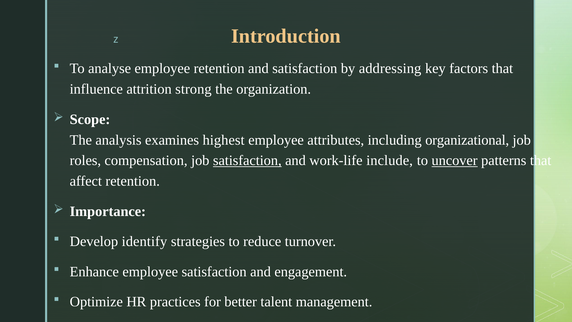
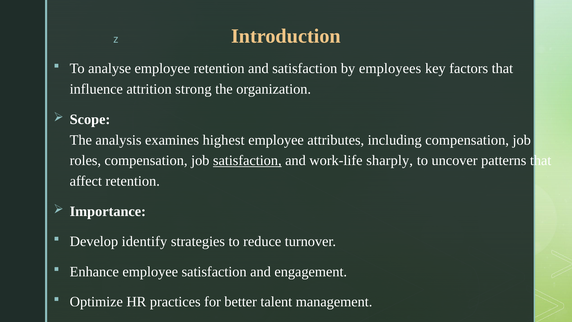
addressing: addressing -> employees
including organizational: organizational -> compensation
include: include -> sharply
uncover underline: present -> none
